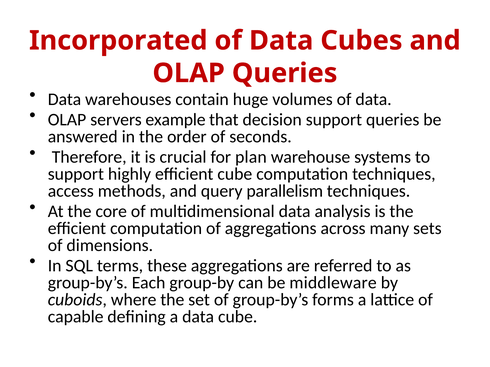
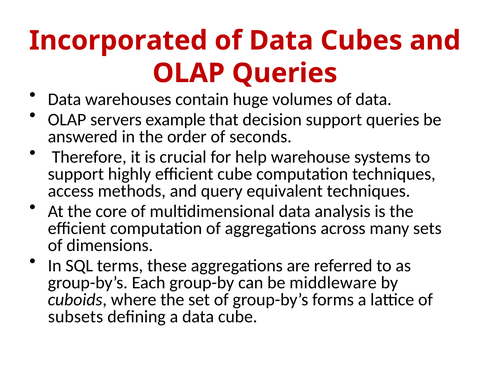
plan: plan -> help
parallelism: parallelism -> equivalent
capable: capable -> subsets
